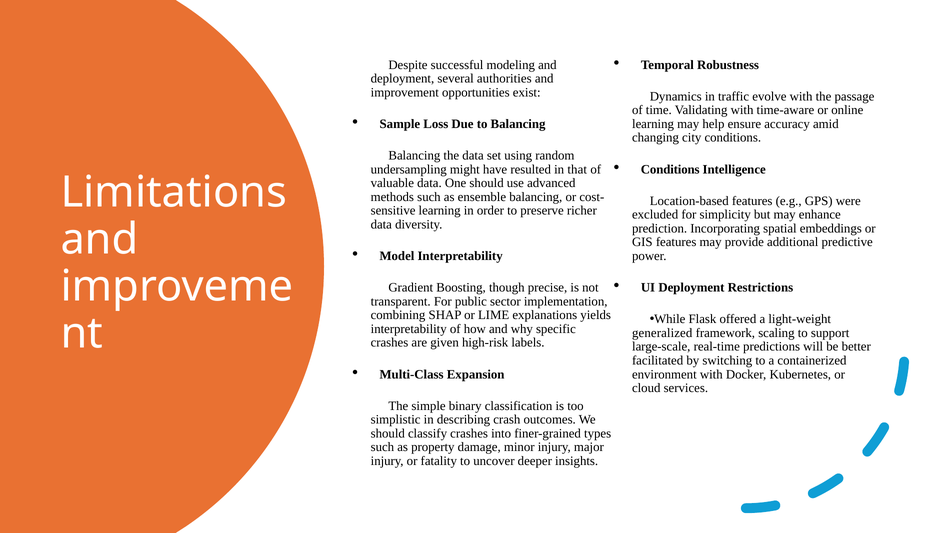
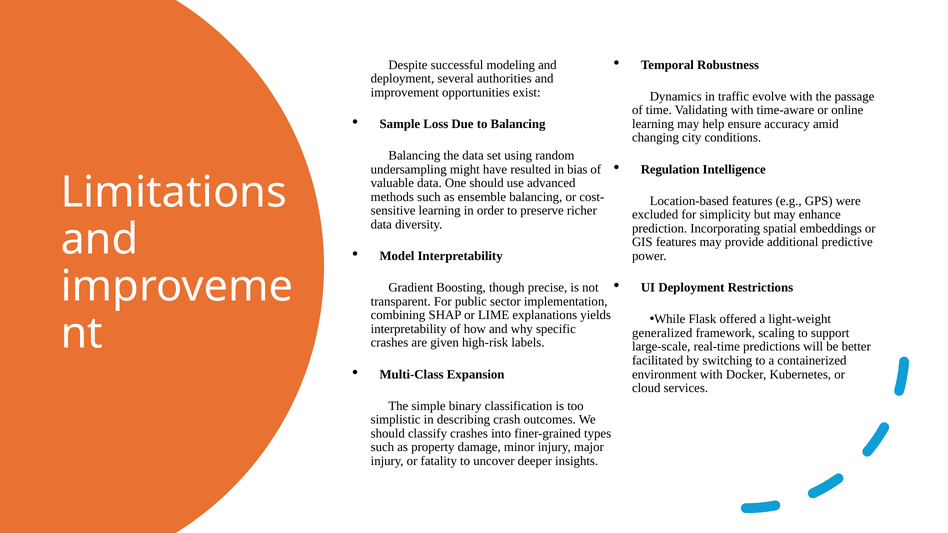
Conditions at (670, 169): Conditions -> Regulation
that: that -> bias
